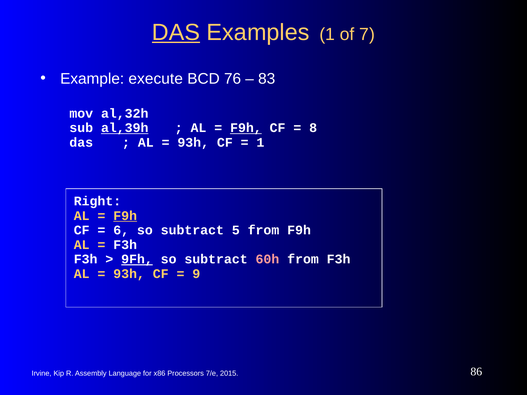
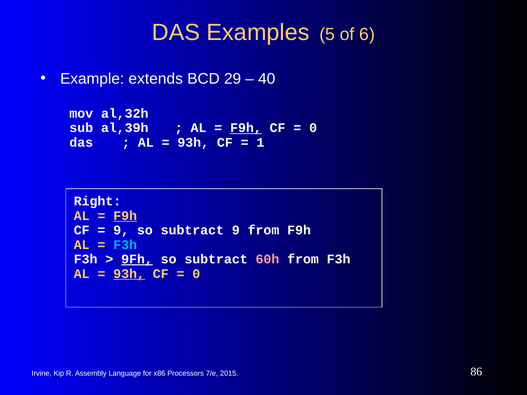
DAS at (176, 32) underline: present -> none
Examples 1: 1 -> 5
7: 7 -> 6
execute: execute -> extends
76: 76 -> 29
83: 83 -> 40
al,39h underline: present -> none
8 at (313, 128): 8 -> 0
6 at (121, 230): 6 -> 9
subtract 5: 5 -> 9
F3h at (125, 245) colour: white -> light blue
93h at (129, 274) underline: none -> present
9 at (196, 274): 9 -> 0
